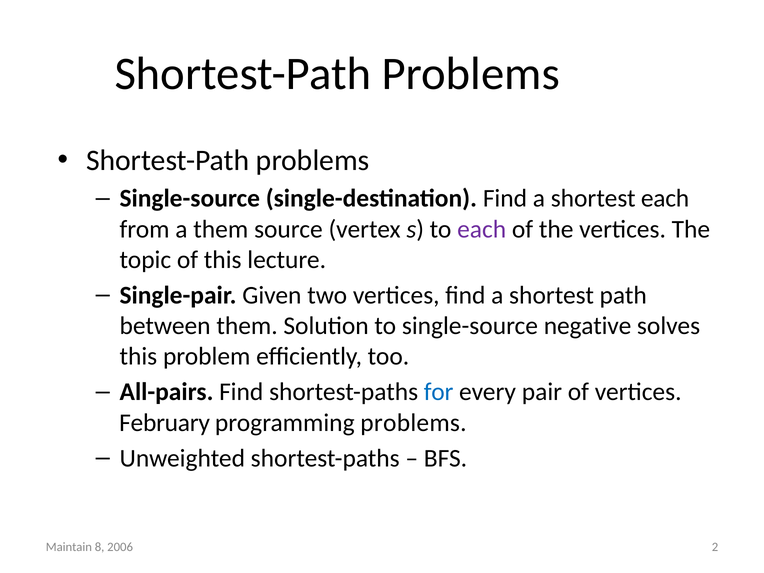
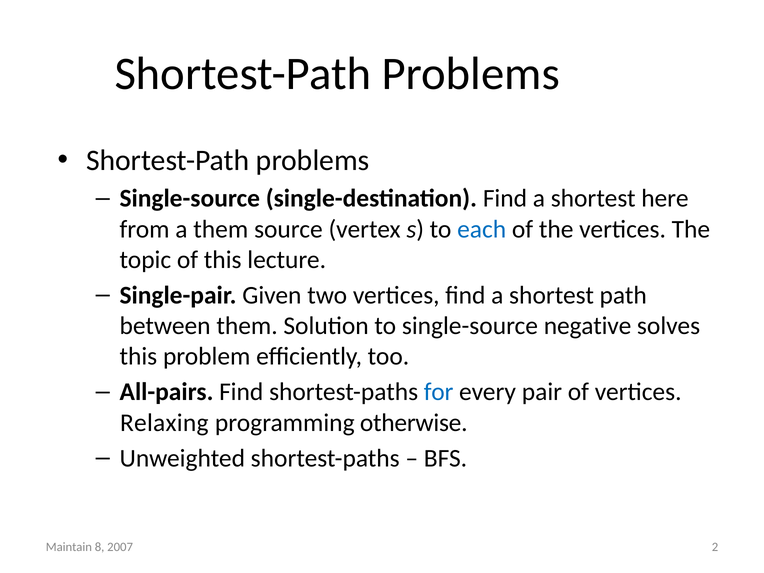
shortest each: each -> here
each at (482, 229) colour: purple -> blue
February: February -> Relaxing
programming problems: problems -> otherwise
2006: 2006 -> 2007
